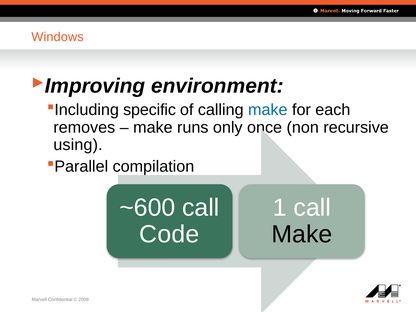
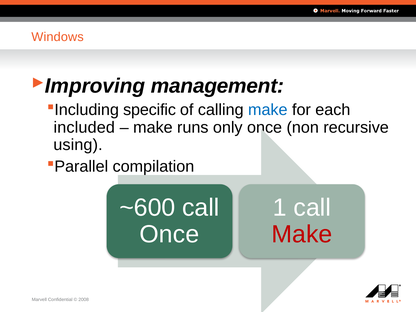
environment: environment -> management
removes: removes -> included
Code at (169, 234): Code -> Once
Make at (302, 234) colour: black -> red
